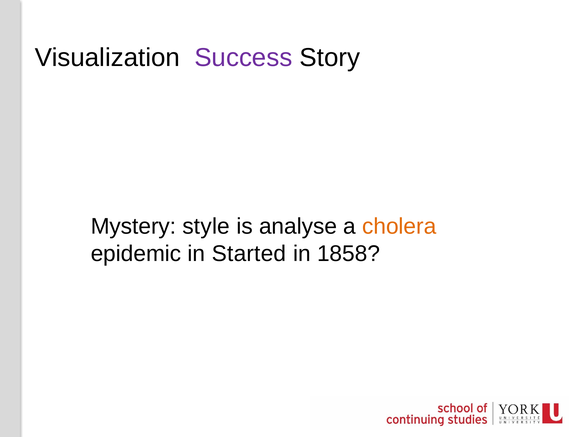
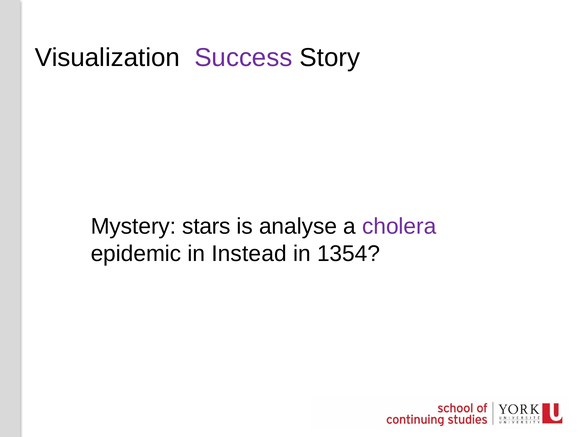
style: style -> stars
cholera colour: orange -> purple
Started: Started -> Instead
1858: 1858 -> 1354
